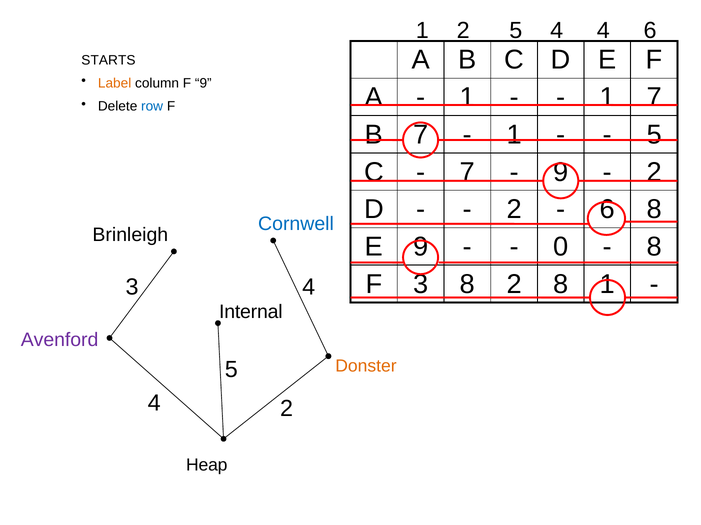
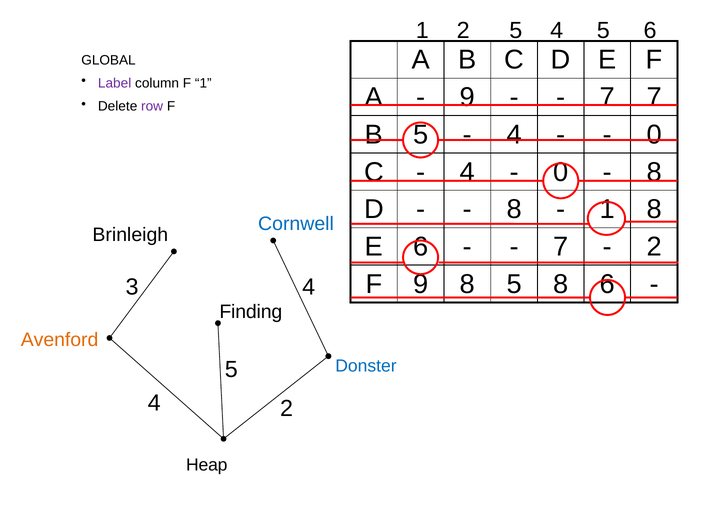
2 4: 4 -> 5
STARTS: STARTS -> GLOBAL
Label colour: orange -> purple
F 9: 9 -> 1
1 at (467, 97): 1 -> 9
1 at (607, 97): 1 -> 7
row colour: blue -> purple
B 7: 7 -> 5
1 at (514, 135): 1 -> 4
5 at (654, 135): 5 -> 0
7 at (467, 172): 7 -> 4
9 at (561, 172): 9 -> 0
2 at (654, 172): 2 -> 8
2 at (514, 210): 2 -> 8
6 at (607, 210): 6 -> 1
E 9: 9 -> 6
0 at (561, 247): 0 -> 7
8 at (654, 247): 8 -> 2
F 3: 3 -> 9
8 2: 2 -> 5
8 1: 1 -> 6
Internal: Internal -> Finding
Avenford colour: purple -> orange
Donster colour: orange -> blue
